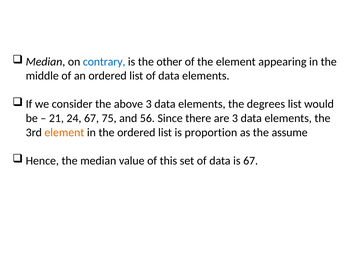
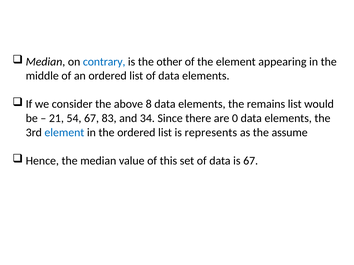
above 3: 3 -> 8
degrees: degrees -> remains
24: 24 -> 54
75: 75 -> 83
56: 56 -> 34
are 3: 3 -> 0
element at (64, 133) colour: orange -> blue
proportion: proportion -> represents
